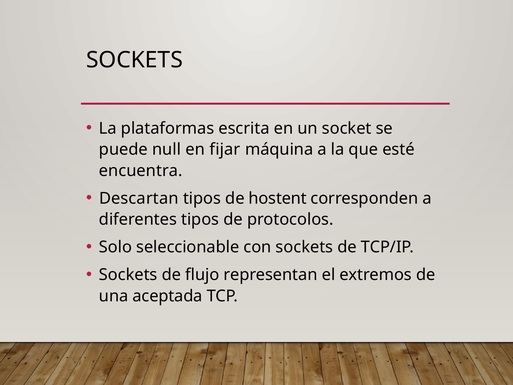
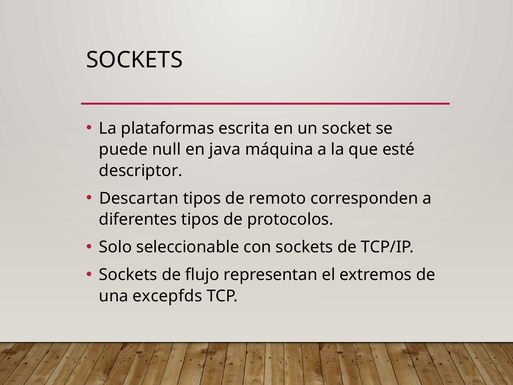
fijar: fijar -> java
encuentra: encuentra -> descriptor
hostent: hostent -> remoto
aceptada: aceptada -> excepfds
